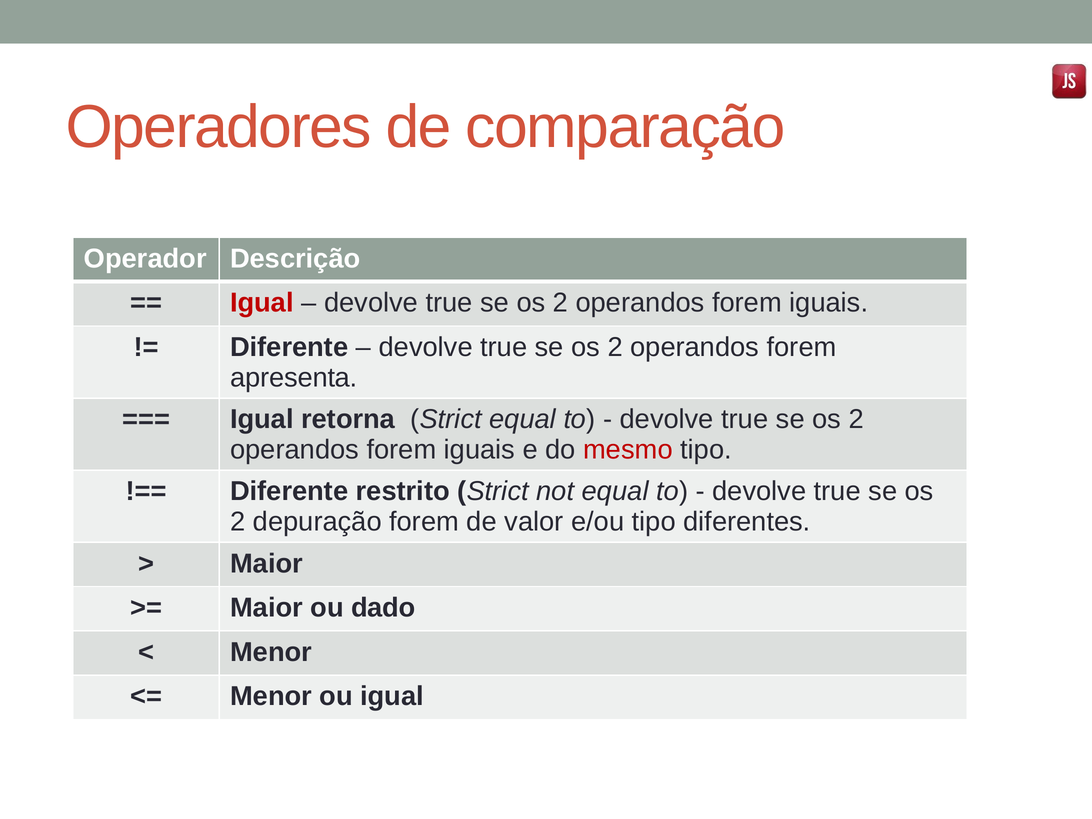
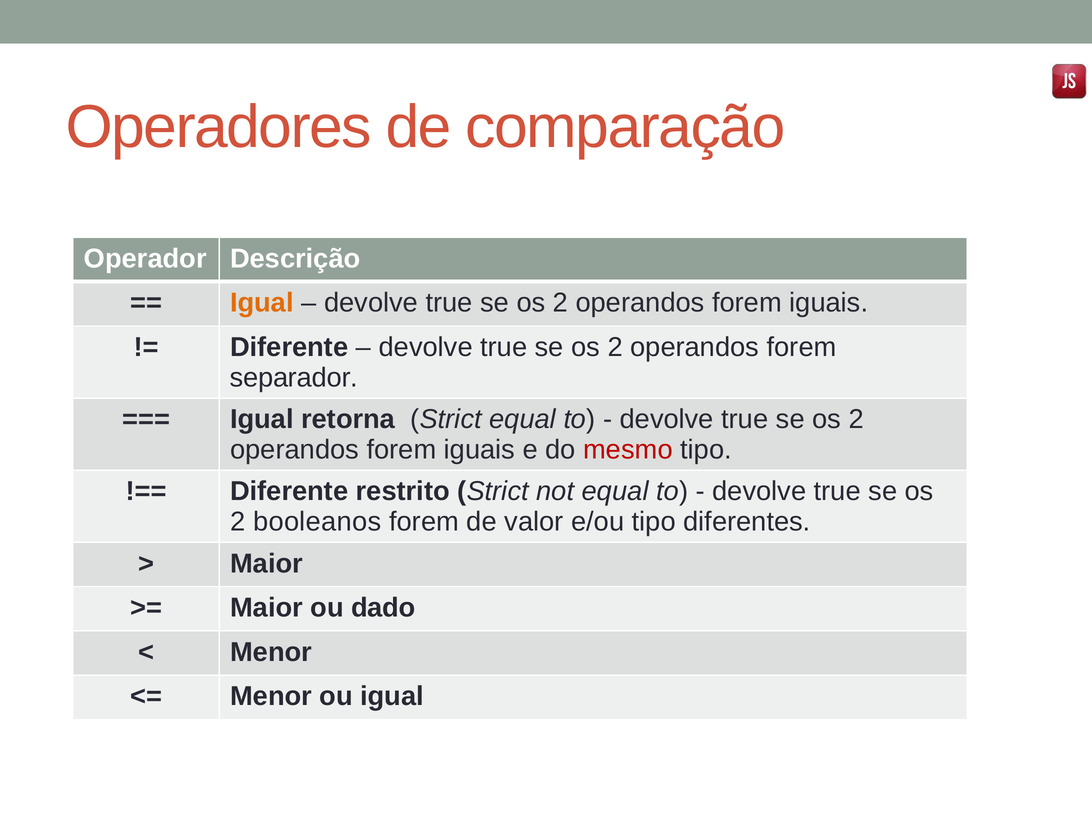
Igual at (262, 303) colour: red -> orange
apresenta: apresenta -> separador
depuração: depuração -> booleanos
